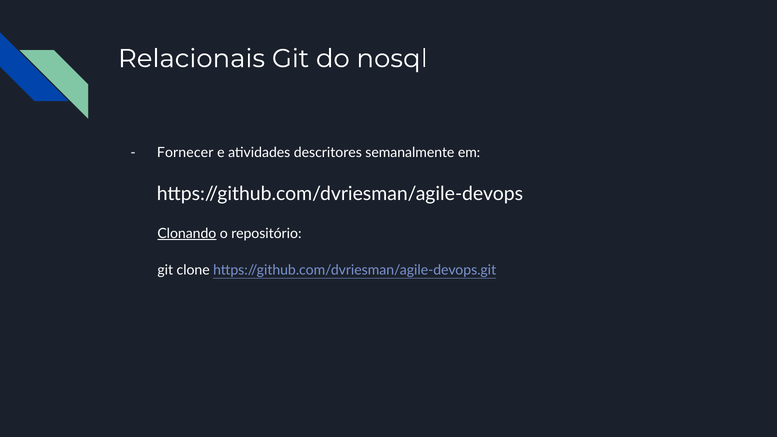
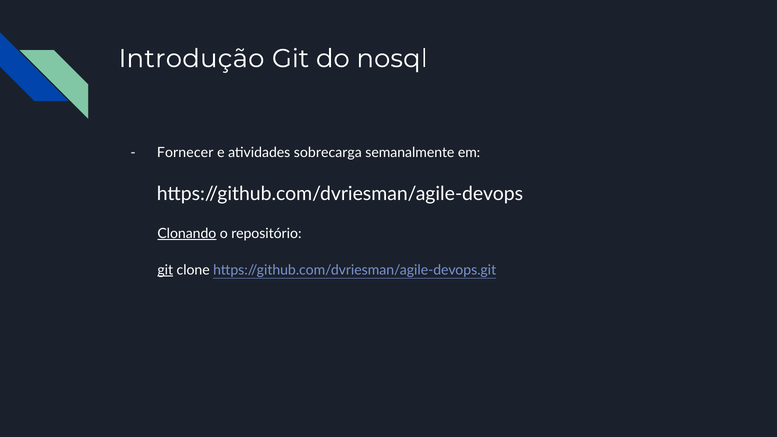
Relacionais: Relacionais -> Introdução
descritores: descritores -> sobrecarga
git at (165, 270) underline: none -> present
